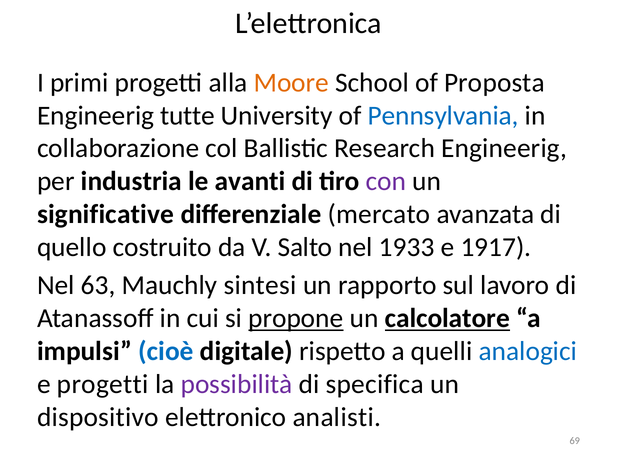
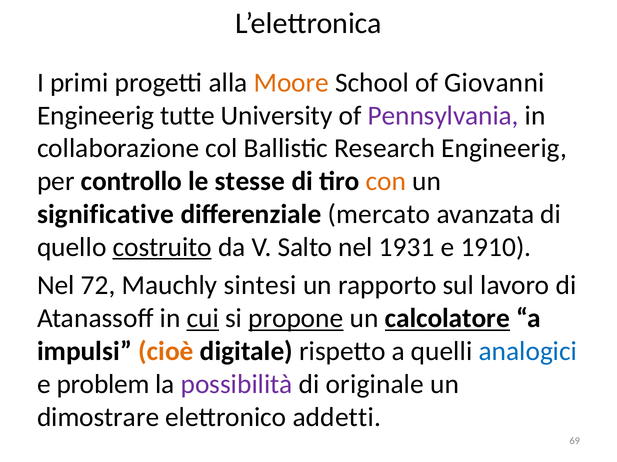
Proposta: Proposta -> Giovanni
Pennsylvania colour: blue -> purple
industria: industria -> controllo
avanti: avanti -> stesse
con colour: purple -> orange
costruito underline: none -> present
1933: 1933 -> 1931
1917: 1917 -> 1910
63: 63 -> 72
cui underline: none -> present
cioè colour: blue -> orange
e progetti: progetti -> problem
specifica: specifica -> originale
dispositivo: dispositivo -> dimostrare
analisti: analisti -> addetti
